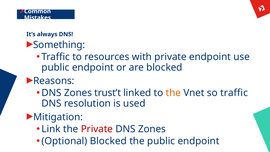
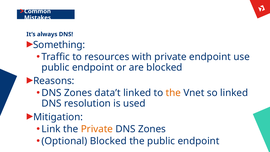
trust’t: trust’t -> data’t
so traffic: traffic -> linked
Private at (97, 129) colour: red -> orange
